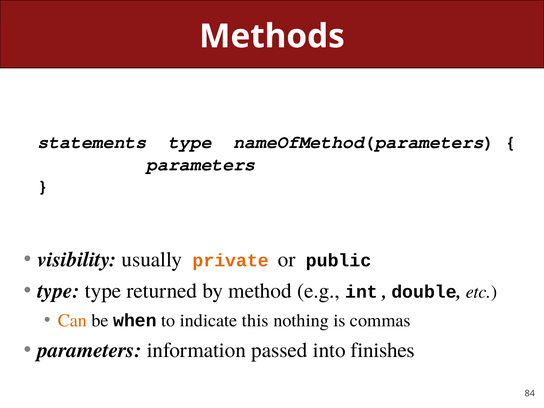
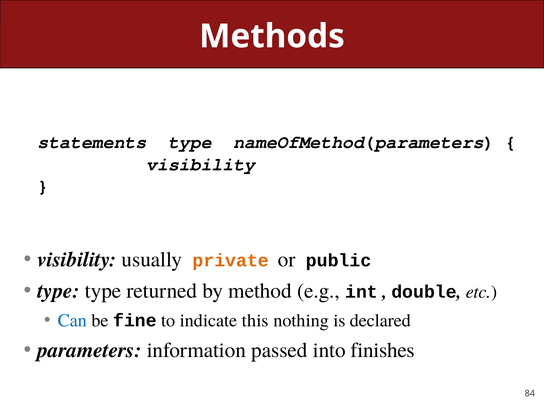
parameters at (201, 164): parameters -> visibility
Can colour: orange -> blue
when: when -> fine
commas: commas -> declared
